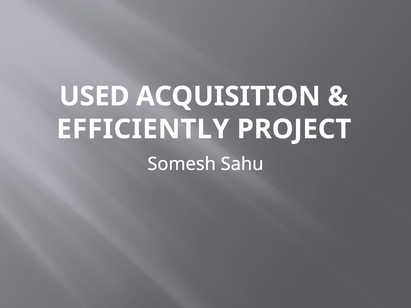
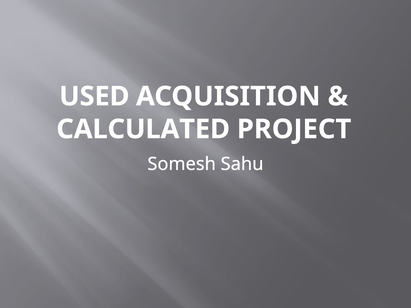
EFFICIENTLY: EFFICIENTLY -> CALCULATED
